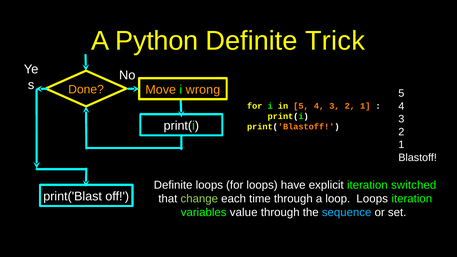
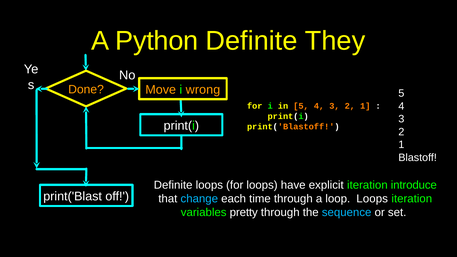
Trick: Trick -> They
switched: switched -> introduce
change colour: light green -> light blue
value: value -> pretty
